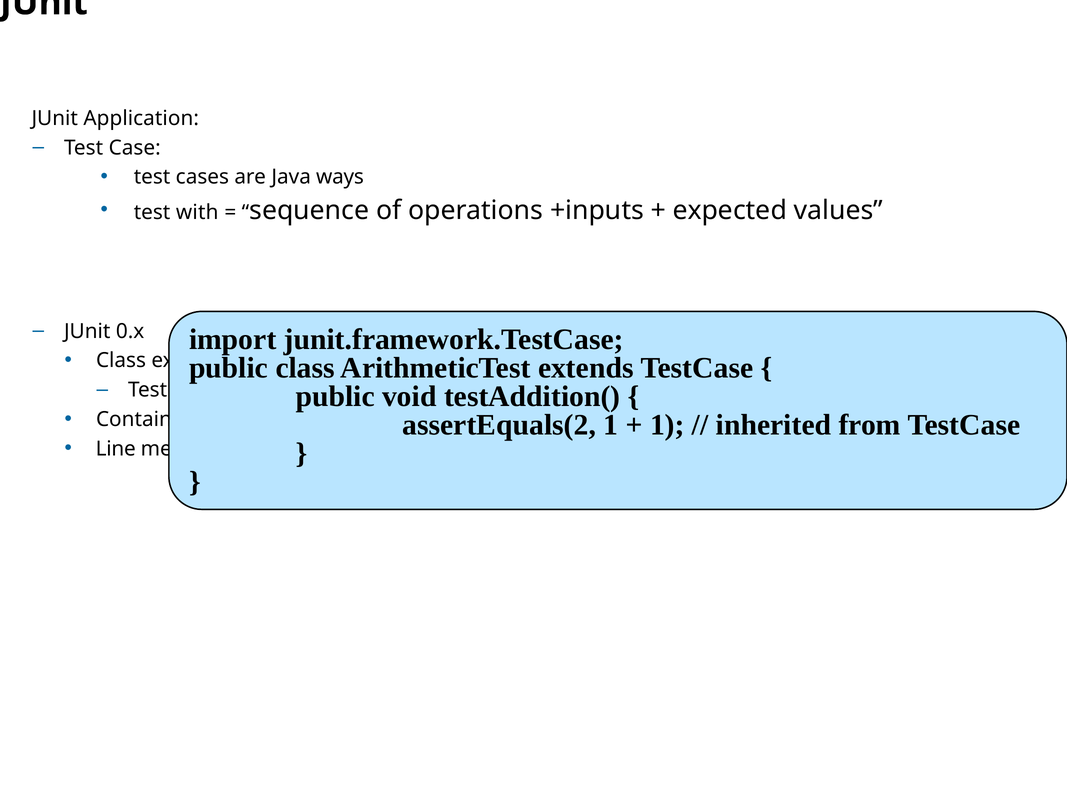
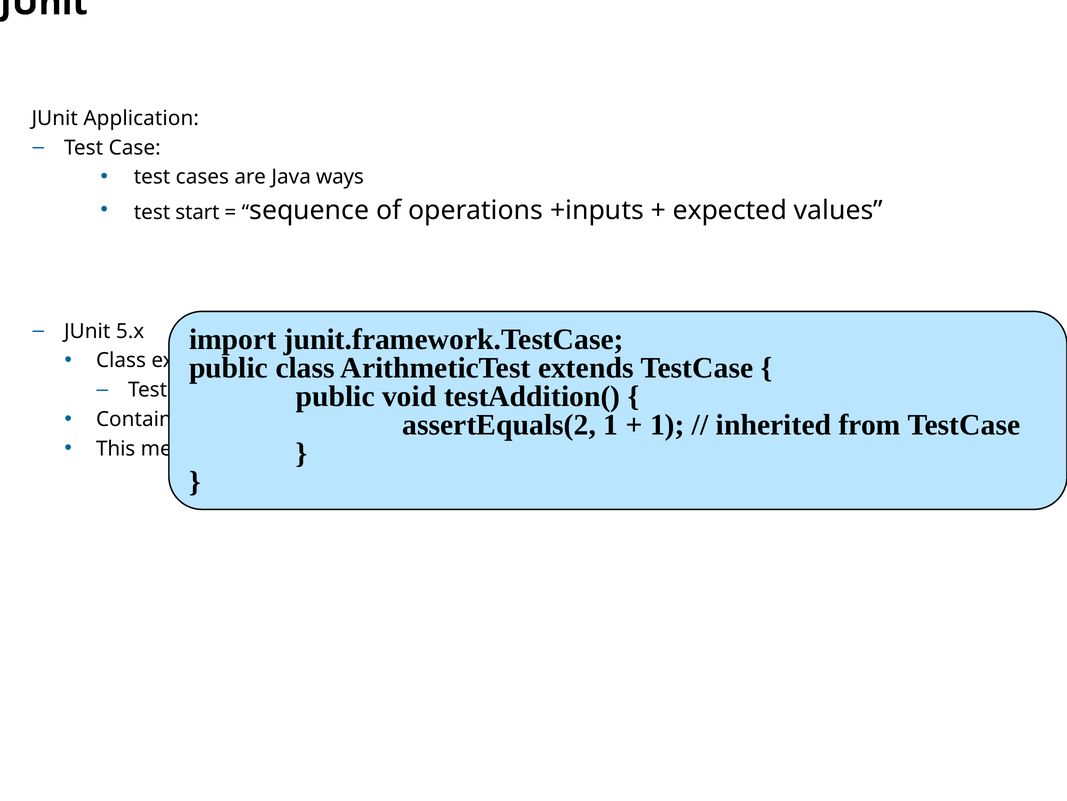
with: with -> start
0.x: 0.x -> 5.x
Line: Line -> This
